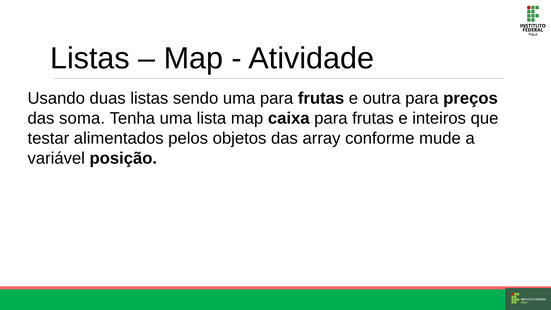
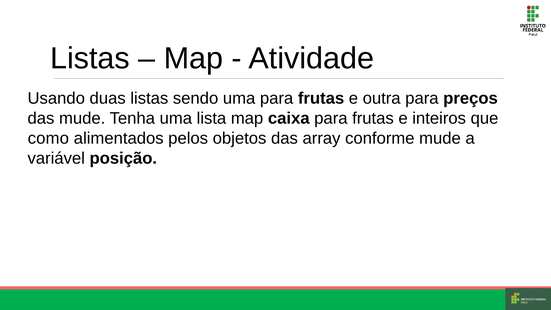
das soma: soma -> mude
testar: testar -> como
